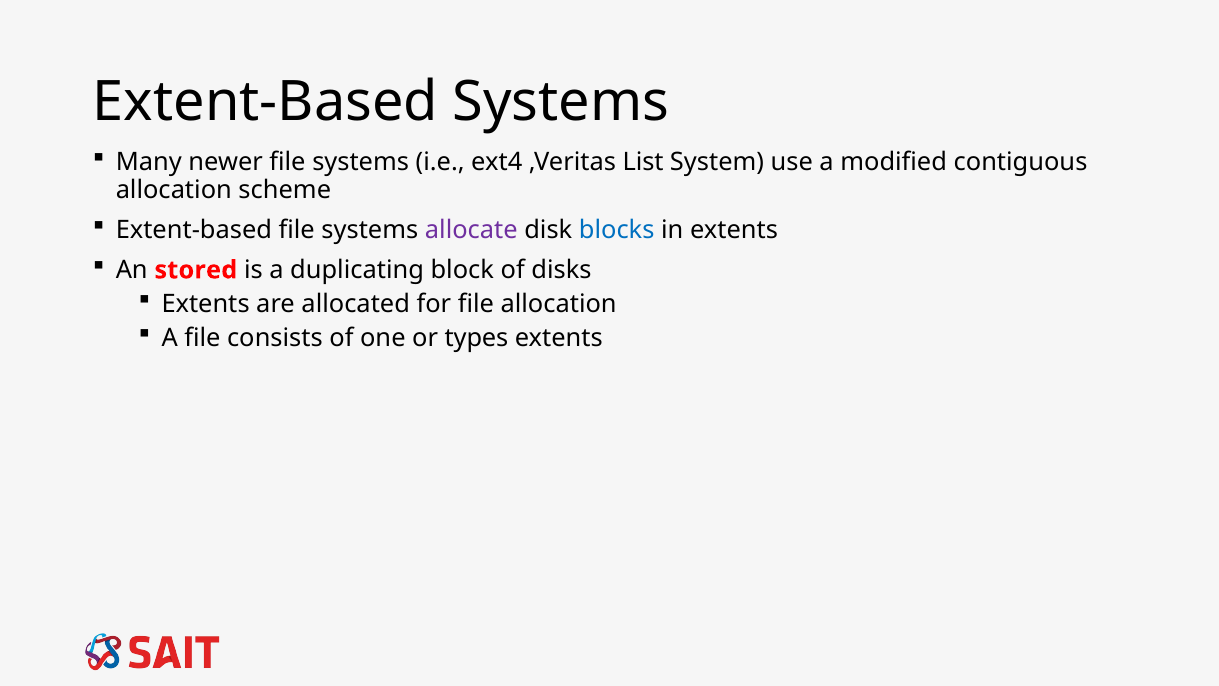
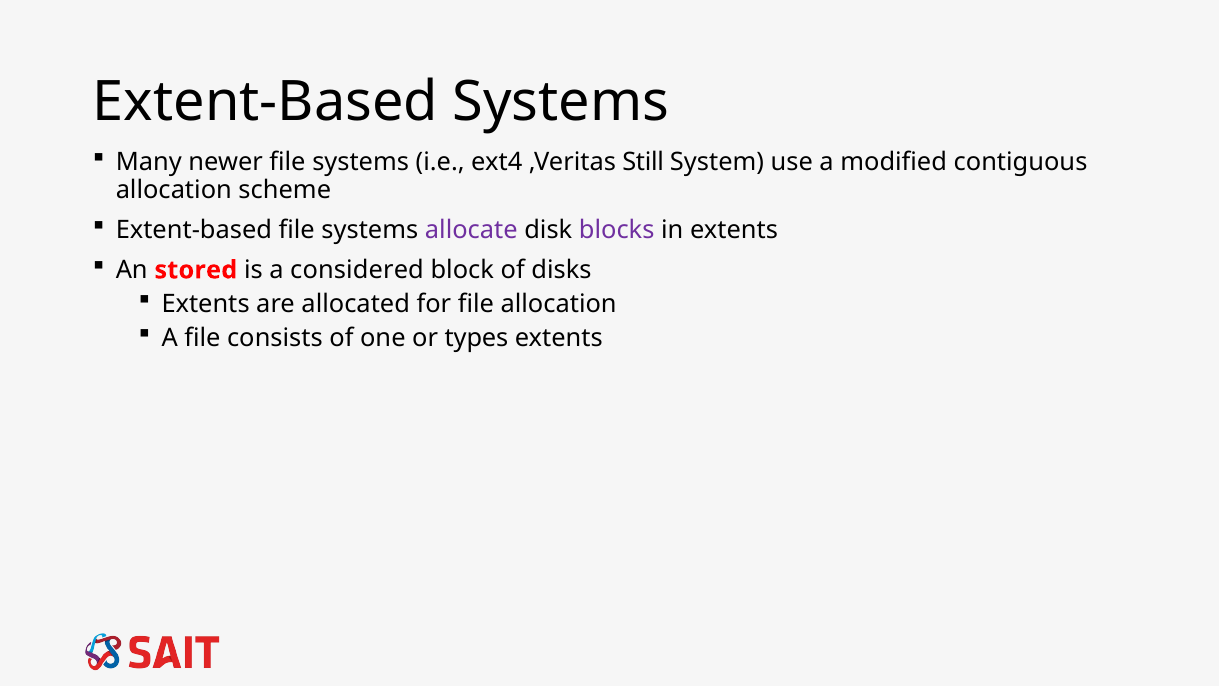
List: List -> Still
blocks colour: blue -> purple
duplicating: duplicating -> considered
